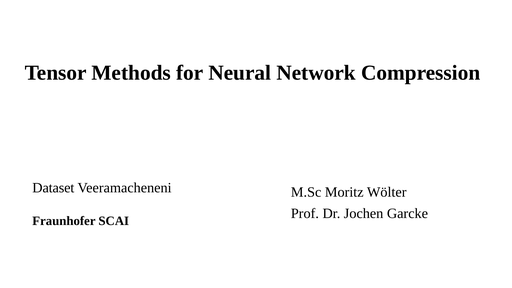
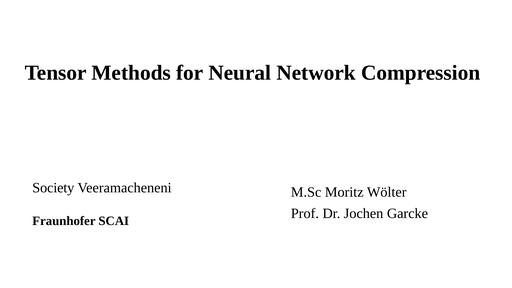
Dataset: Dataset -> Society
